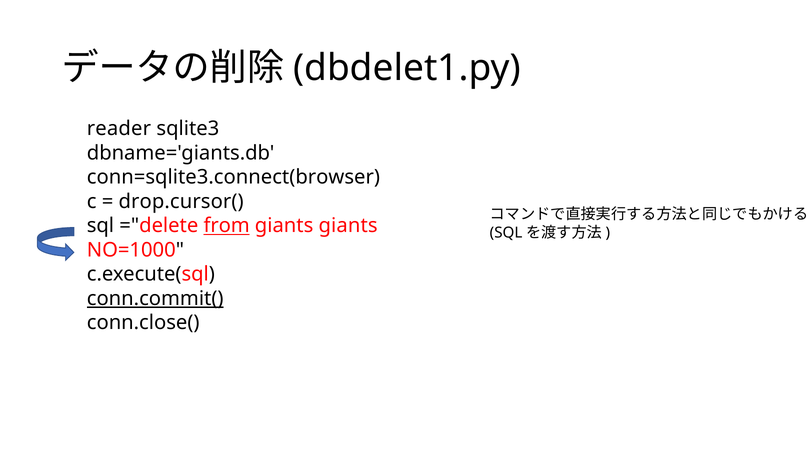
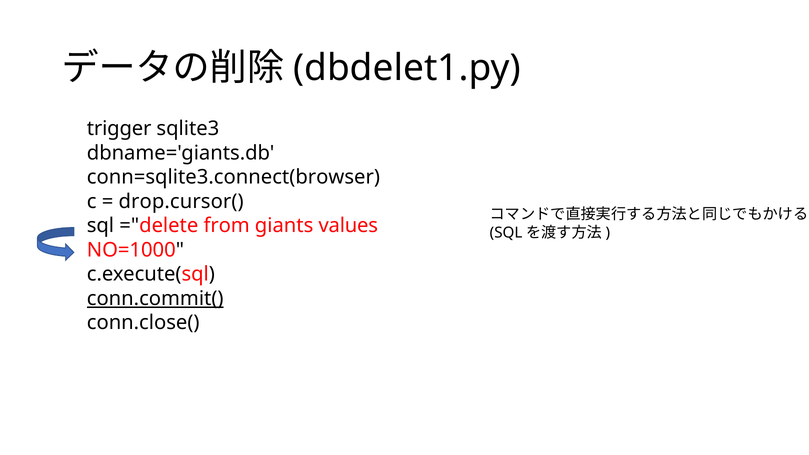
reader: reader -> trigger
from underline: present -> none
giants giants: giants -> values
